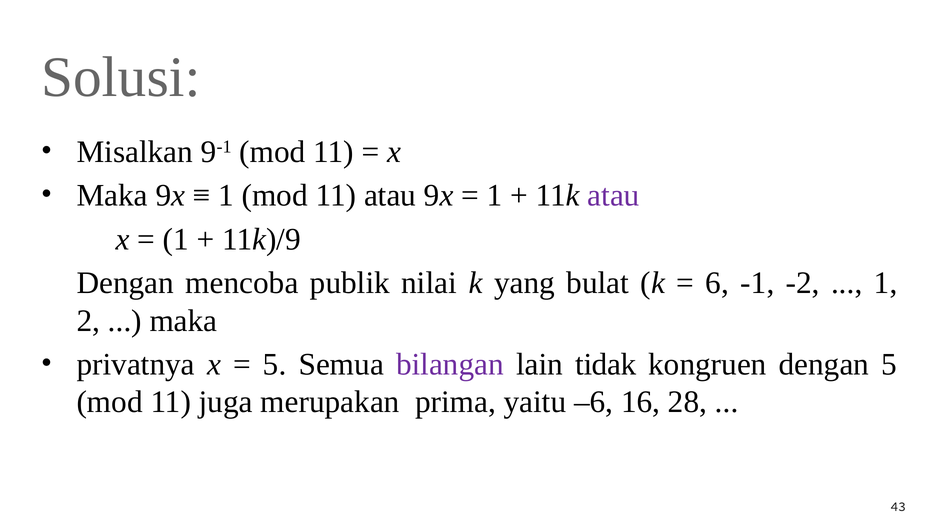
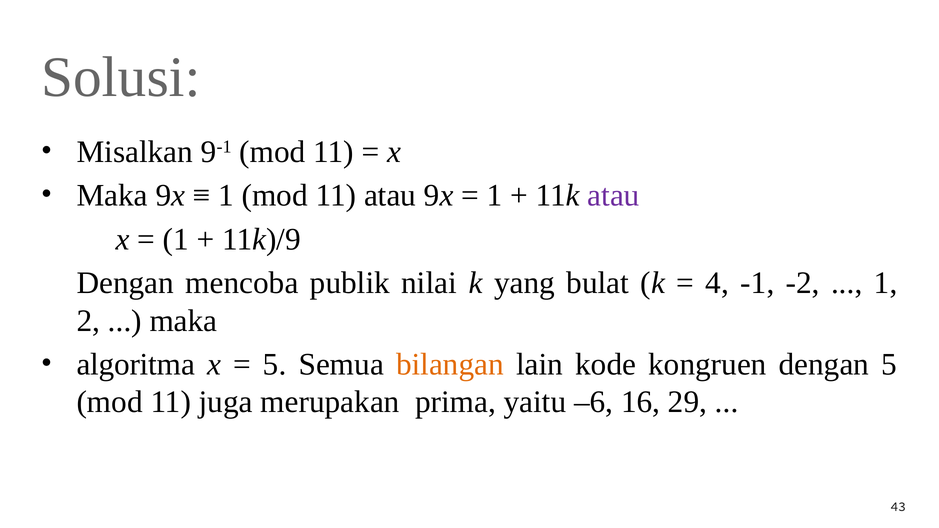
6: 6 -> 4
privatnya: privatnya -> algoritma
bilangan colour: purple -> orange
tidak: tidak -> kode
28: 28 -> 29
